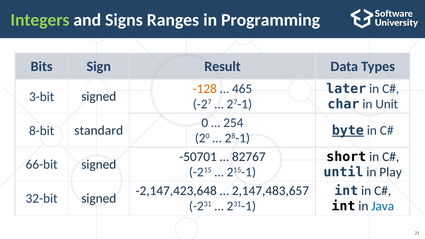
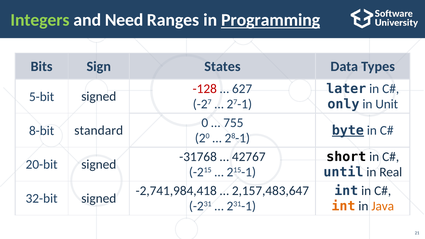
Signs: Signs -> Need
Programming underline: none -> present
Result: Result -> States
-128 colour: orange -> red
465: 465 -> 627
3-bit: 3-bit -> 5-bit
char: char -> only
254: 254 -> 755
-50701: -50701 -> -31768
82767: 82767 -> 42767
66-bit: 66-bit -> 20-bit
Play: Play -> Real
-2,147,423,648: -2,147,423,648 -> -2,741,984,418
2,147,483,657: 2,147,483,657 -> 2,157,483,647
int at (343, 206) colour: black -> orange
Java colour: blue -> orange
